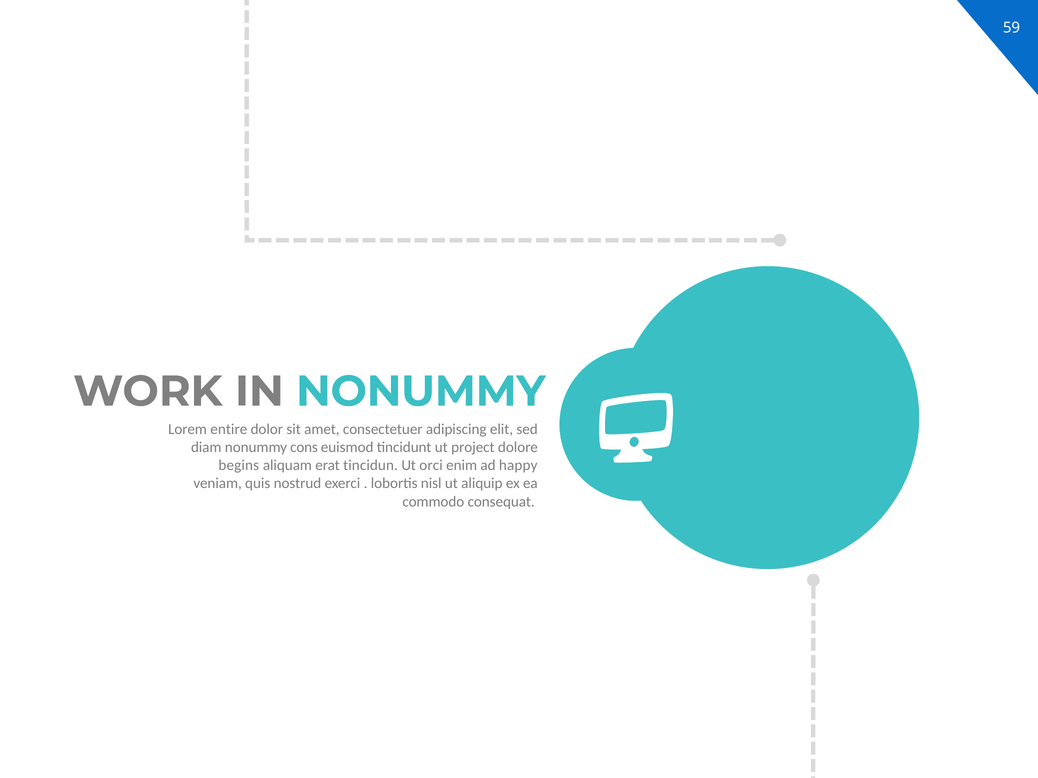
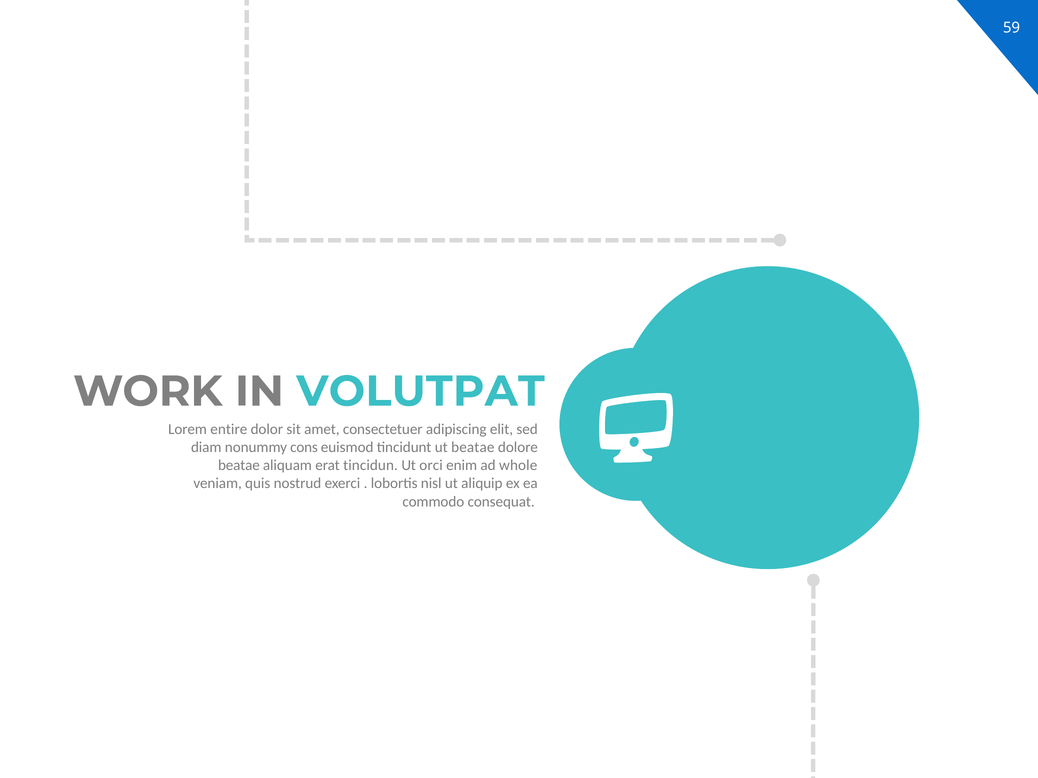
IN NONUMMY: NONUMMY -> VOLUTPAT
ut project: project -> beatae
begins at (239, 466): begins -> beatae
happy: happy -> whole
